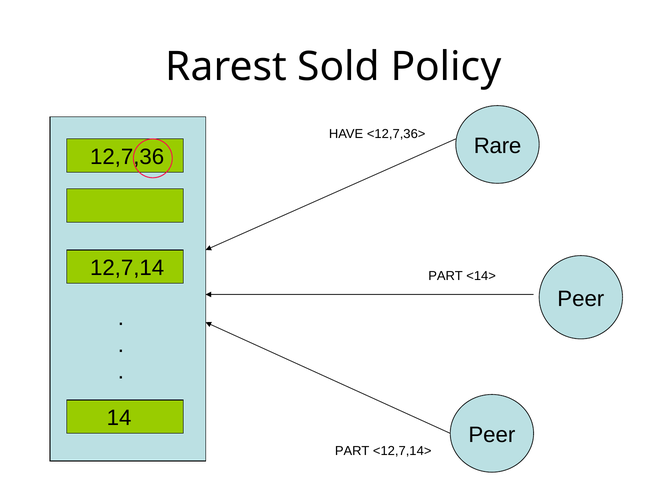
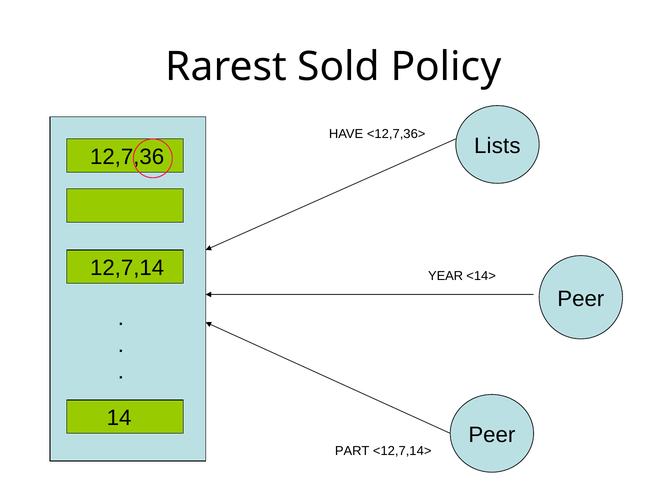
Rare: Rare -> Lists
PART at (446, 276): PART -> YEAR
